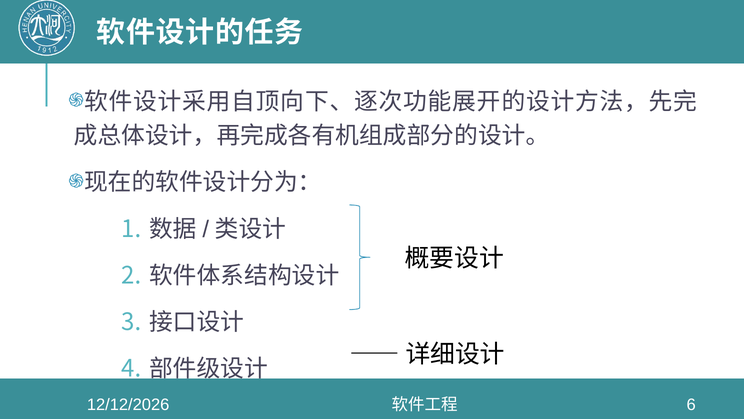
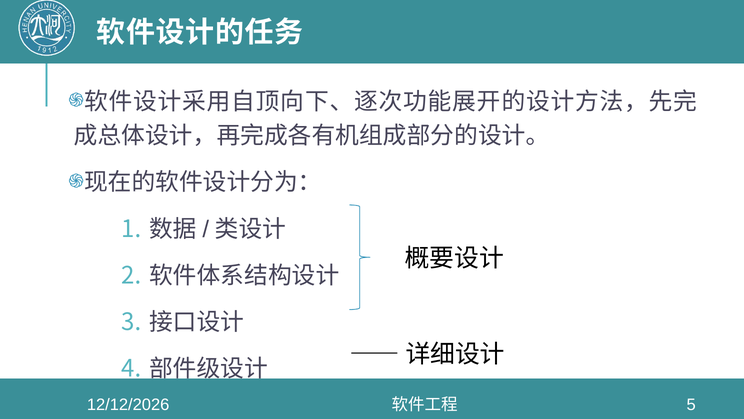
6: 6 -> 5
